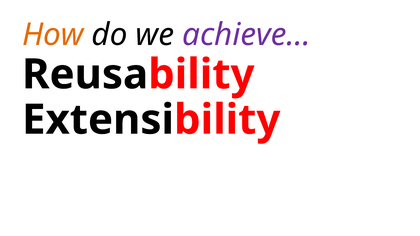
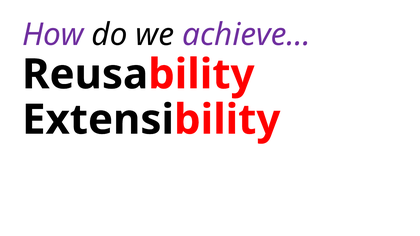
How colour: orange -> purple
